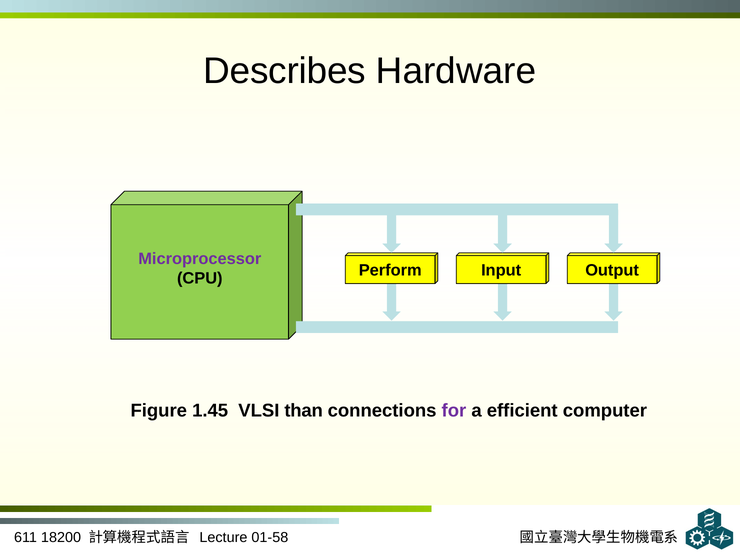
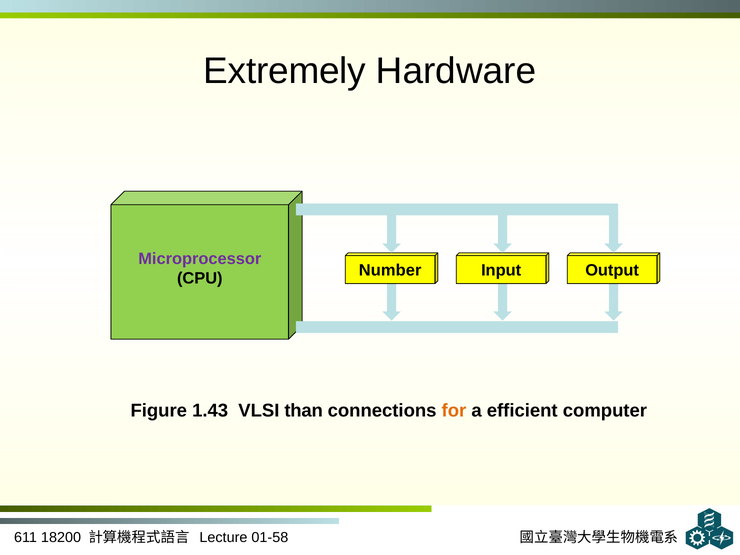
Describes: Describes -> Extremely
Perform: Perform -> Number
1.45: 1.45 -> 1.43
for colour: purple -> orange
